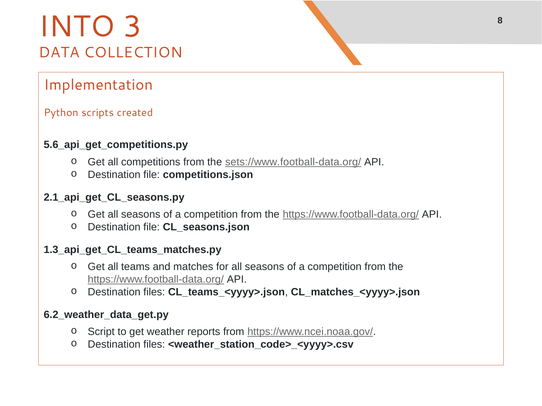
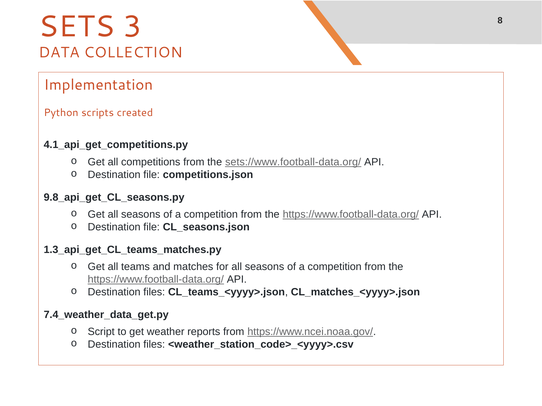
INTO: INTO -> SETS
5.6_api_get_competitions.py: 5.6_api_get_competitions.py -> 4.1_api_get_competitions.py
2.1_api_get_CL_seasons.py: 2.1_api_get_CL_seasons.py -> 9.8_api_get_CL_seasons.py
6.2_weather_data_get.py: 6.2_weather_data_get.py -> 7.4_weather_data_get.py
